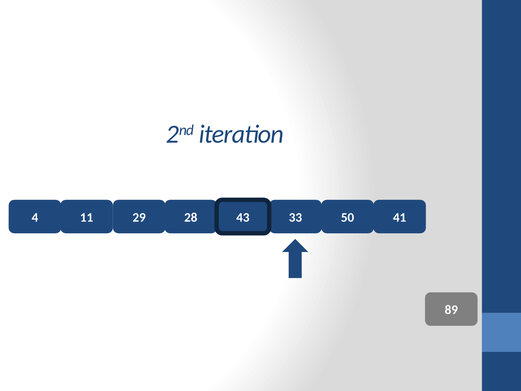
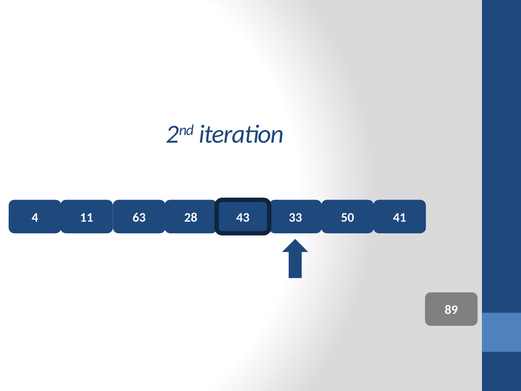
29: 29 -> 63
